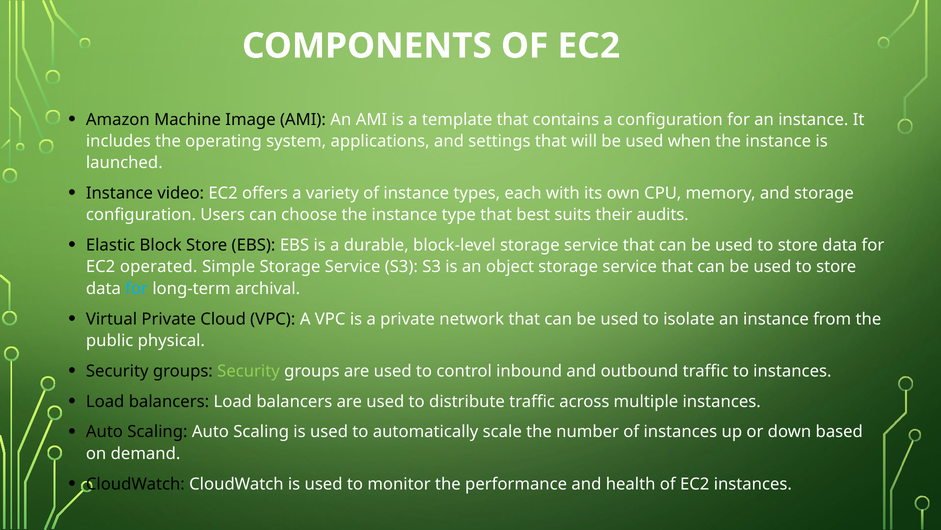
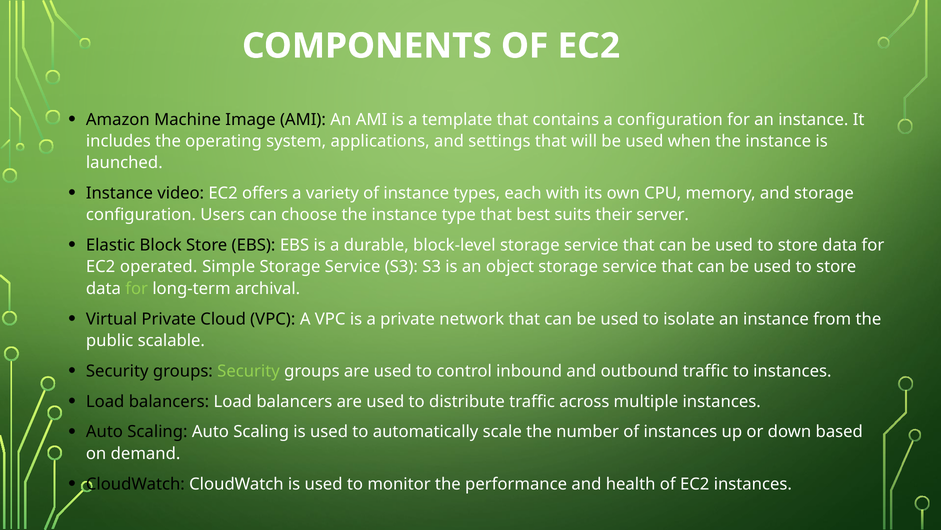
audits: audits -> server
for at (137, 288) colour: light blue -> light green
physical: physical -> scalable
